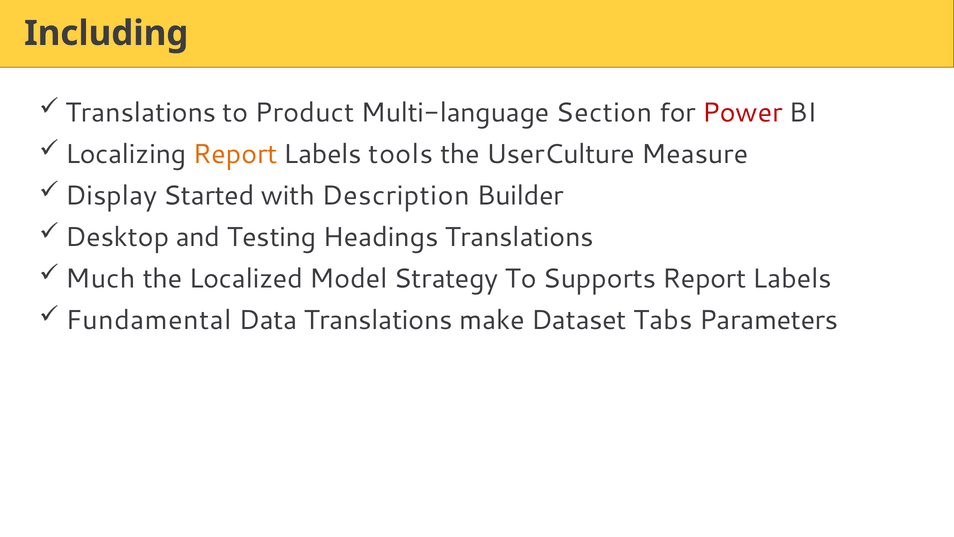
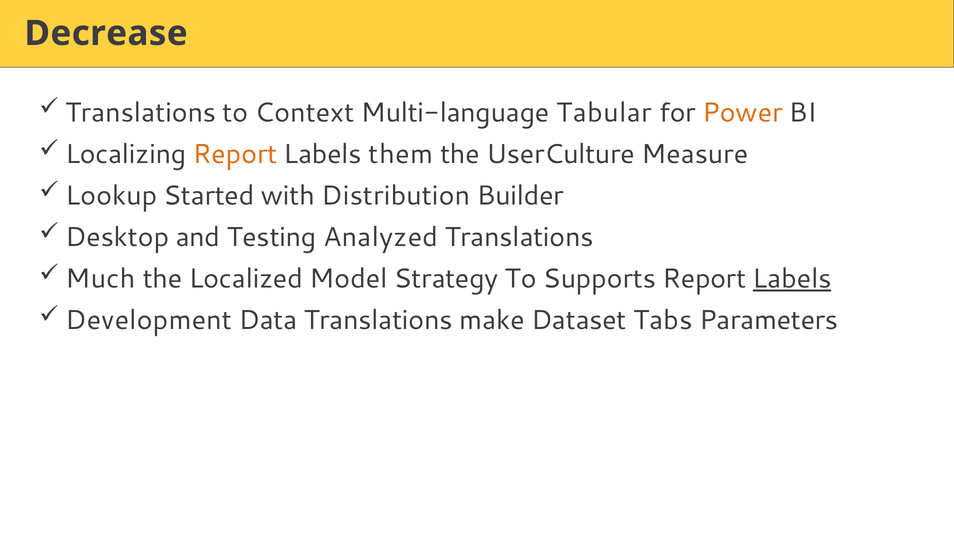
Including: Including -> Decrease
Product: Product -> Context
Section: Section -> Tabular
Power colour: red -> orange
tools: tools -> them
Display: Display -> Lookup
Description: Description -> Distribution
Headings: Headings -> Analyzed
Labels at (792, 279) underline: none -> present
Fundamental: Fundamental -> Development
